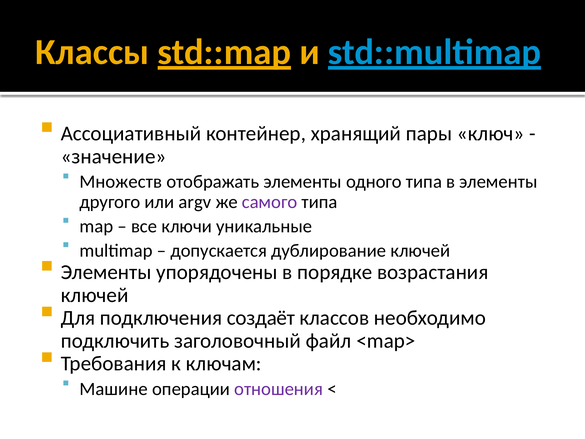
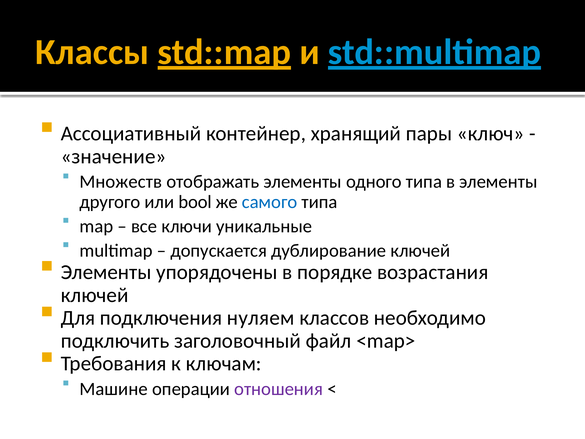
argv: argv -> bool
самого colour: purple -> blue
создаёт: создаёт -> нуляем
